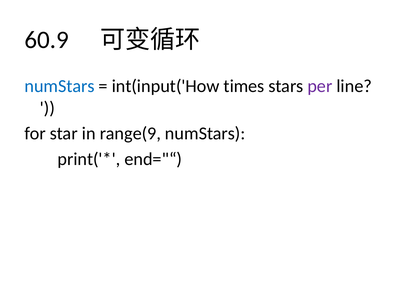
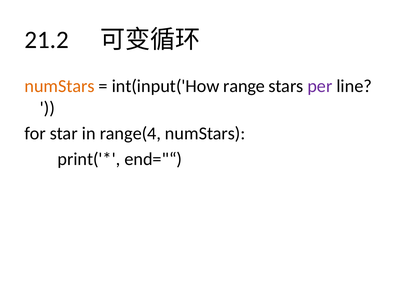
60.9: 60.9 -> 21.2
numStars at (60, 86) colour: blue -> orange
times: times -> range
range(9: range(9 -> range(4
